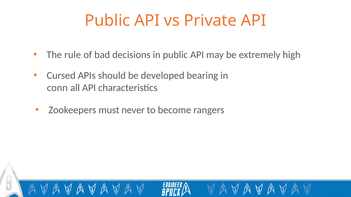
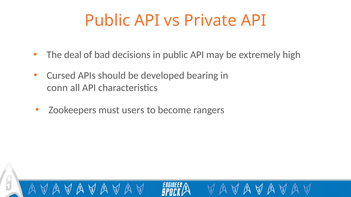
rule: rule -> deal
never: never -> users
